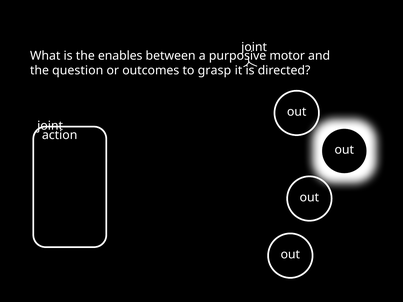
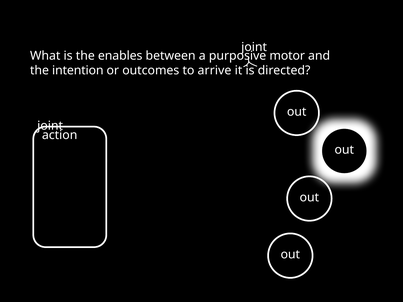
question: question -> intention
grasp: grasp -> arrive
